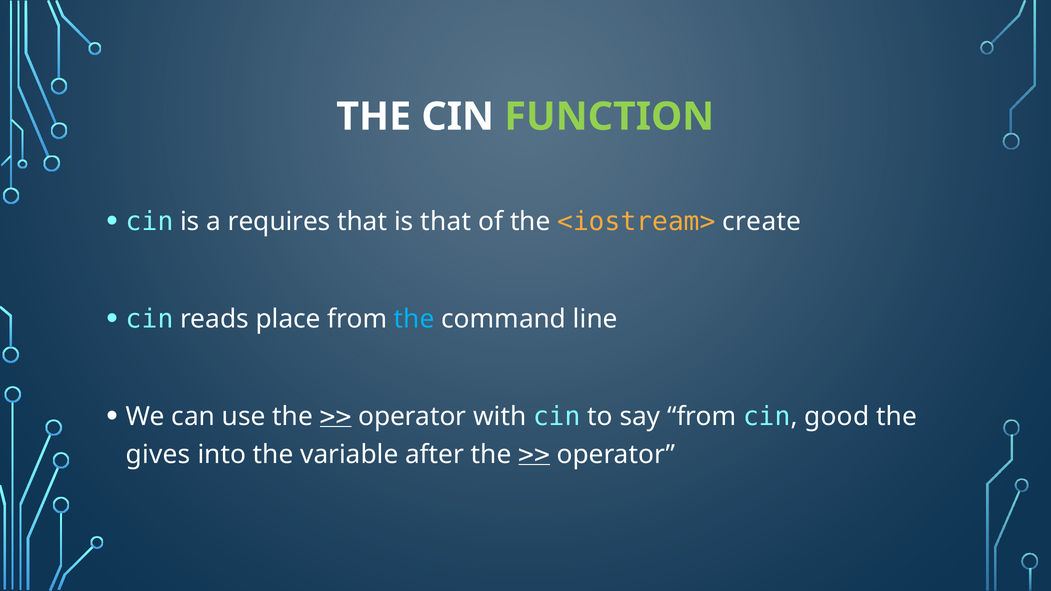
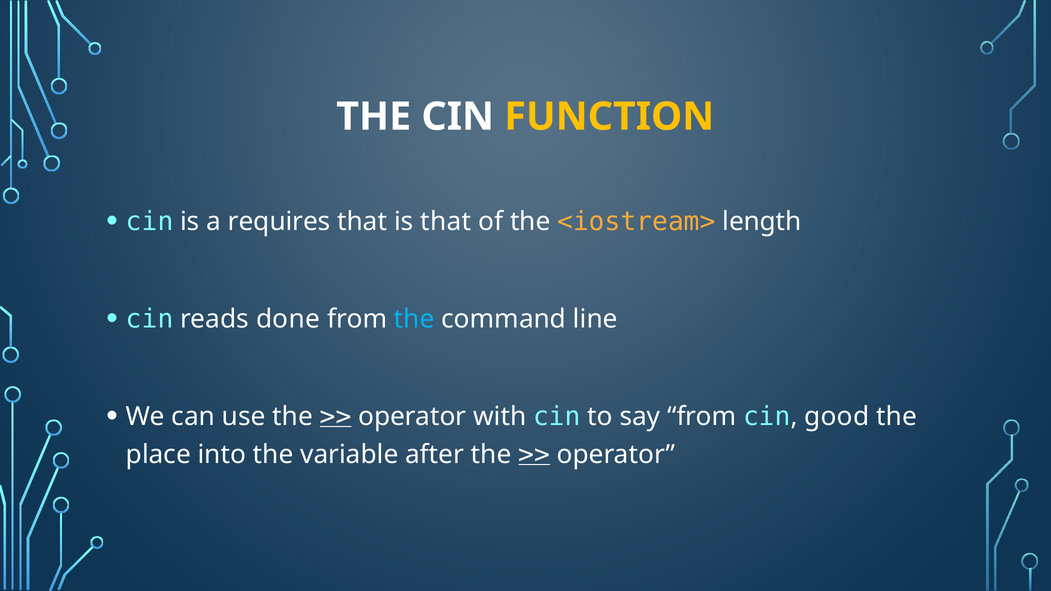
FUNCTION colour: light green -> yellow
create: create -> length
place: place -> done
gives: gives -> place
